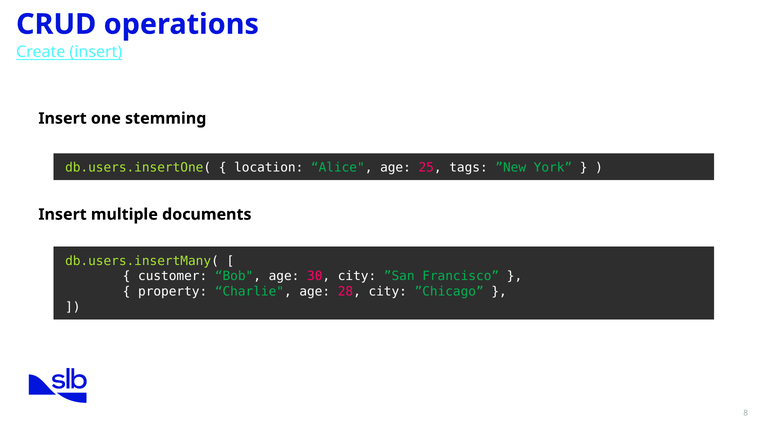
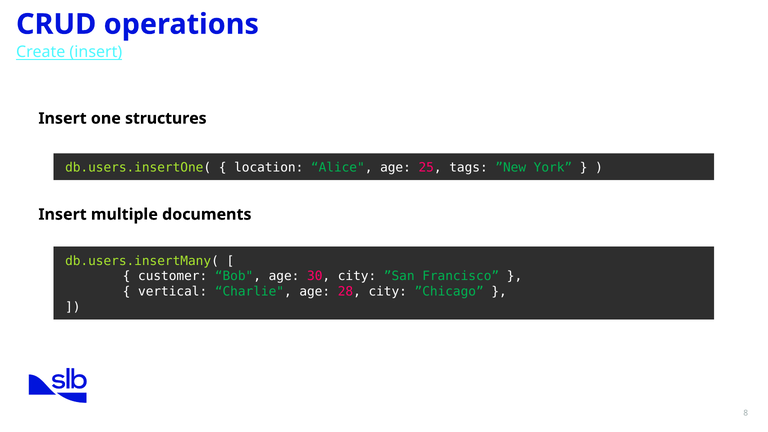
stemming: stemming -> structures
property: property -> vertical
